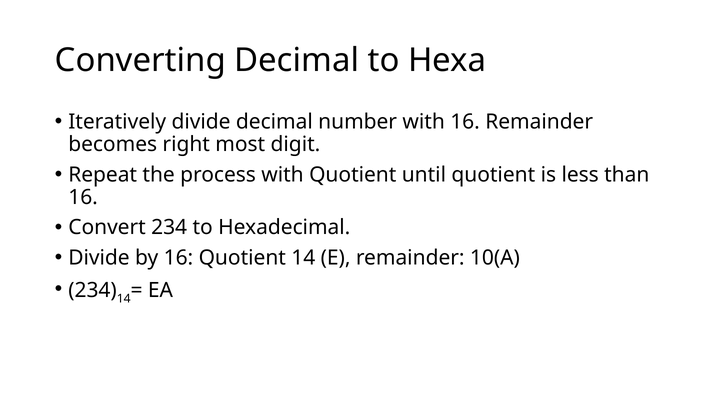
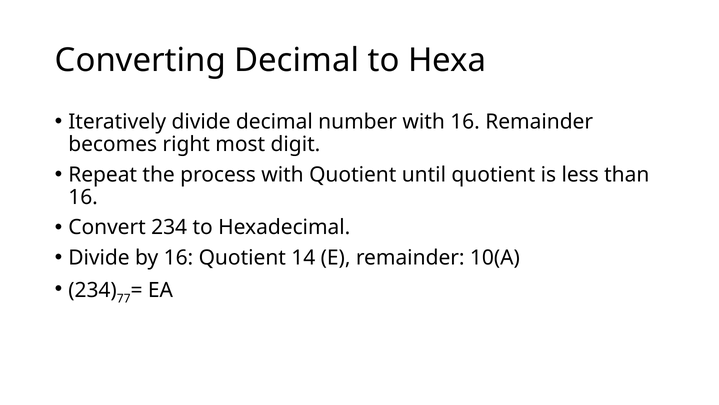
234 14: 14 -> 77
